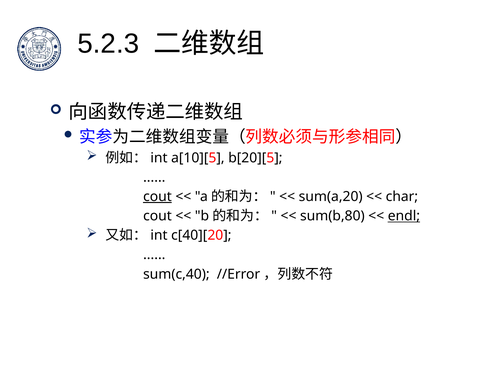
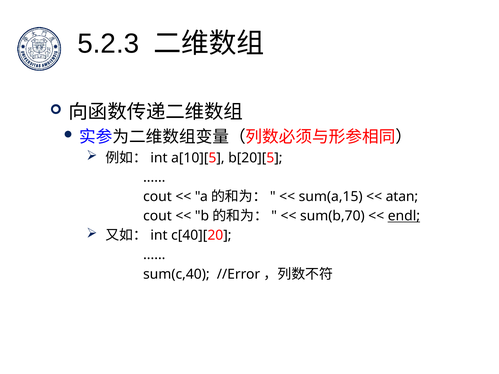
cout at (157, 197) underline: present -> none
sum(a,20: sum(a,20 -> sum(a,15
char: char -> atan
sum(b,80: sum(b,80 -> sum(b,70
